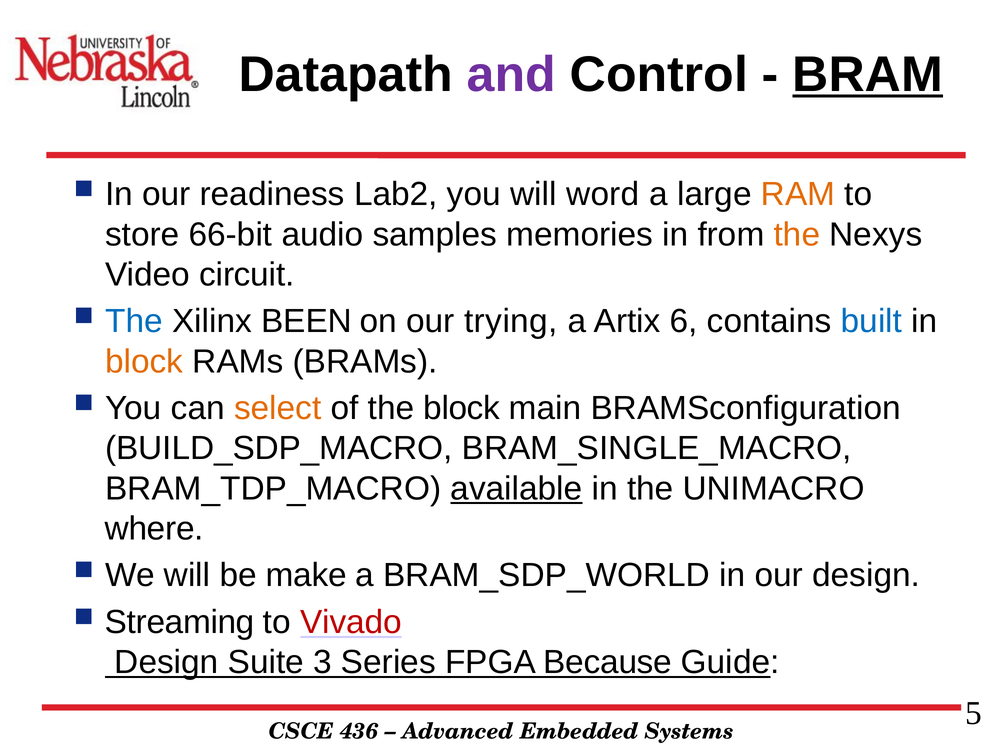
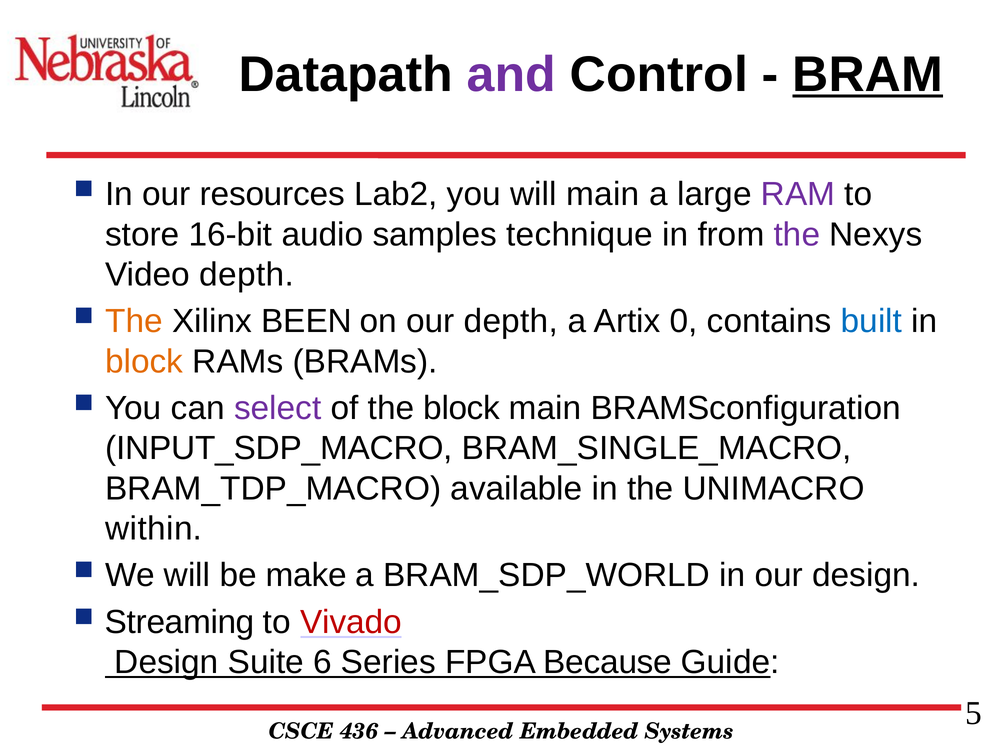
readiness: readiness -> resources
will word: word -> main
RAM colour: orange -> purple
66-bit: 66-bit -> 16-bit
memories: memories -> technique
the at (797, 235) colour: orange -> purple
Video circuit: circuit -> depth
The at (134, 322) colour: blue -> orange
our trying: trying -> depth
6: 6 -> 0
select colour: orange -> purple
BUILD_SDP_MACRO: BUILD_SDP_MACRO -> INPUT_SDP_MACRO
available underline: present -> none
where: where -> within
3: 3 -> 6
